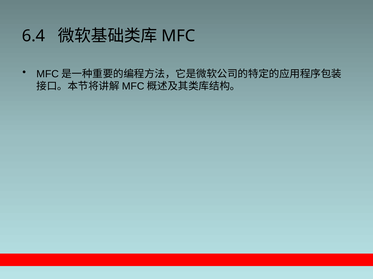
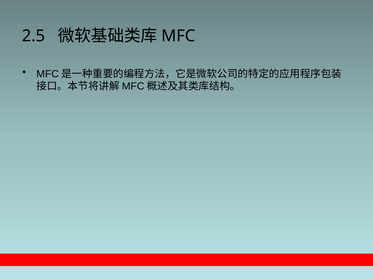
6.4: 6.4 -> 2.5
